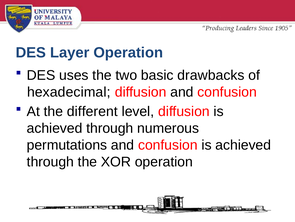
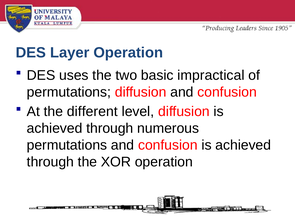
drawbacks: drawbacks -> impractical
hexadecimal at (69, 92): hexadecimal -> permutations
